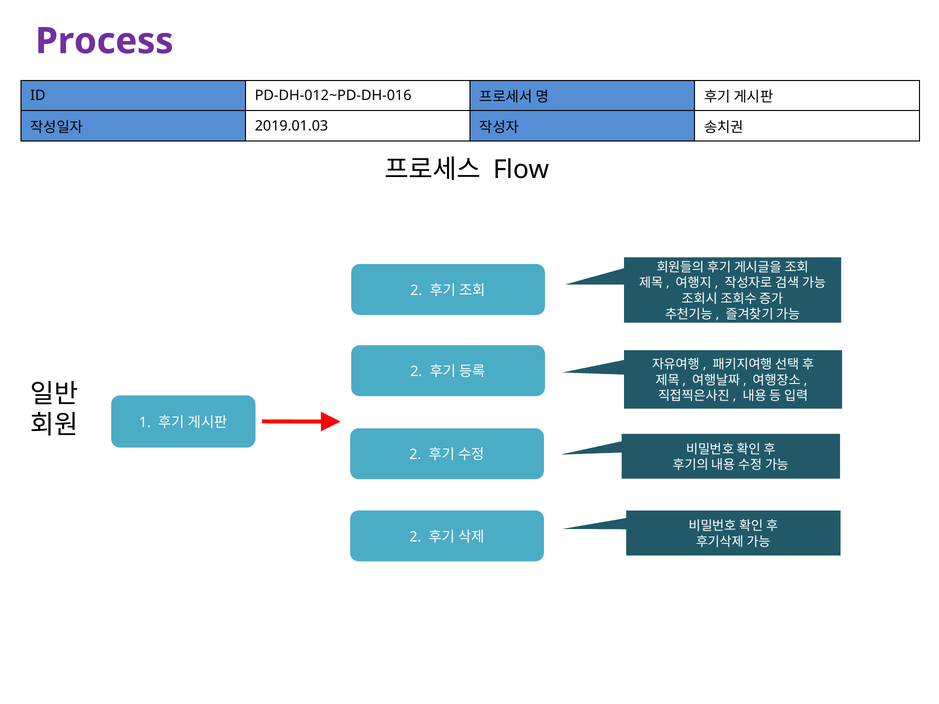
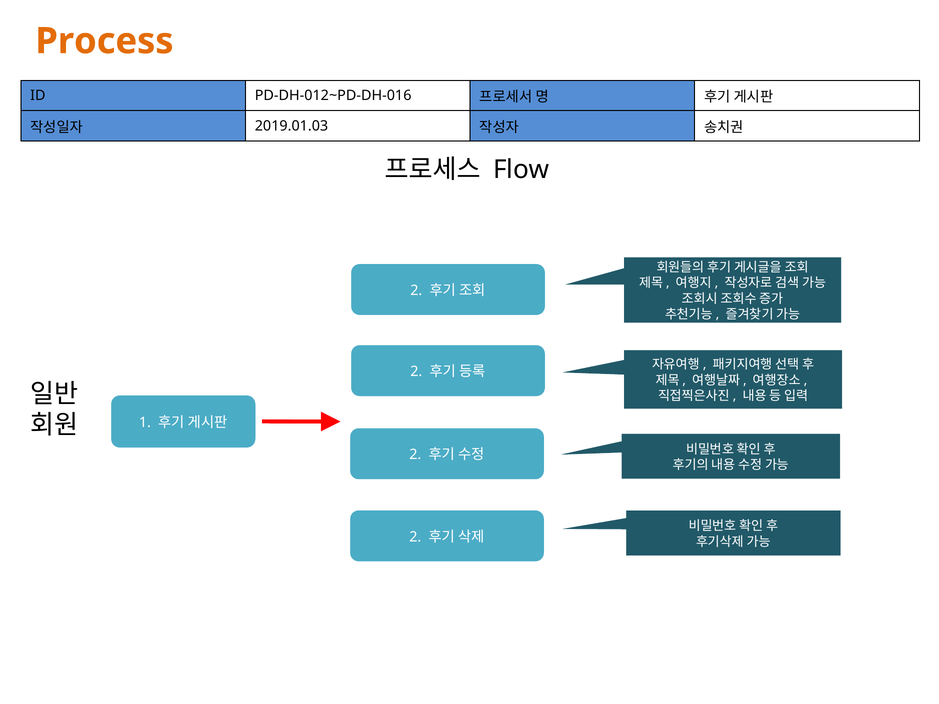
Process colour: purple -> orange
